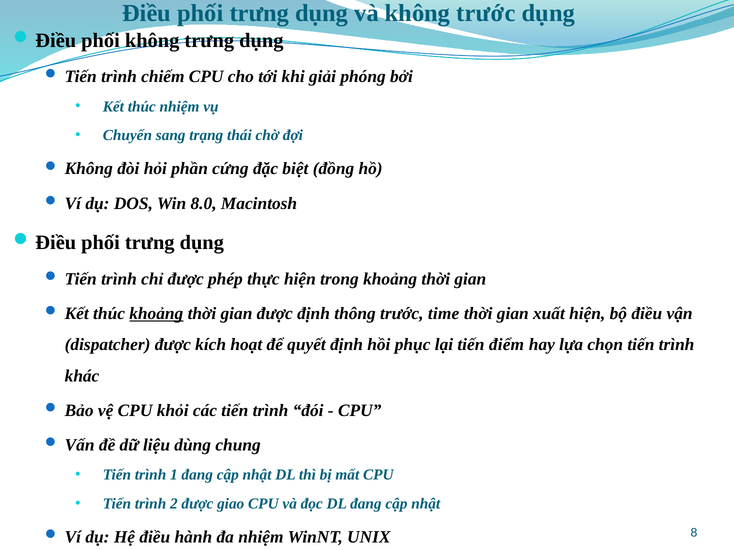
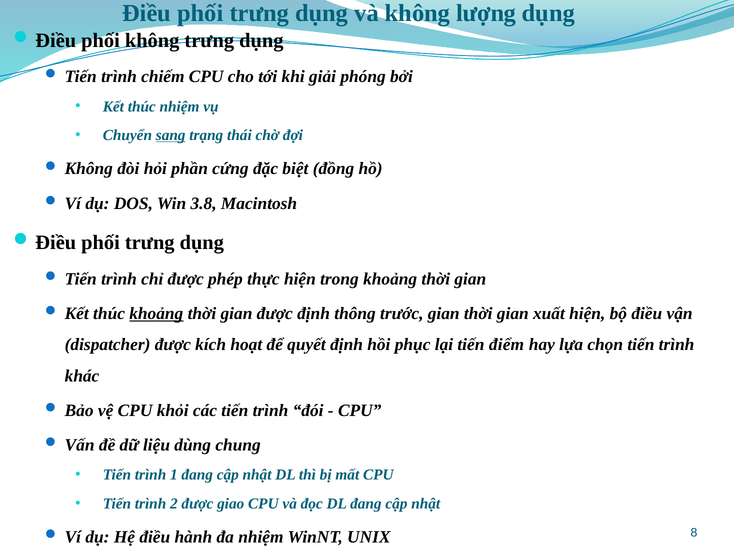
không trước: trước -> lượng
sang underline: none -> present
8.0: 8.0 -> 3.8
trước time: time -> gian
